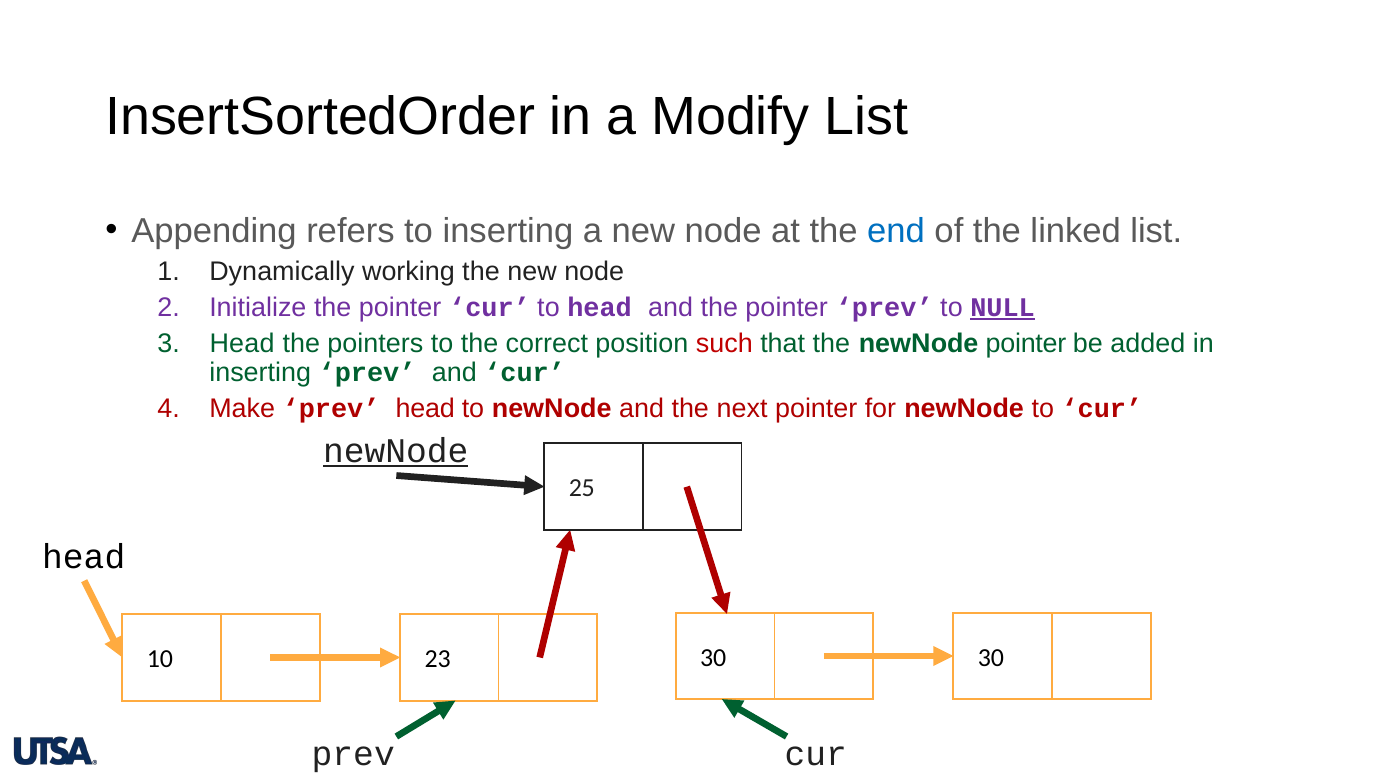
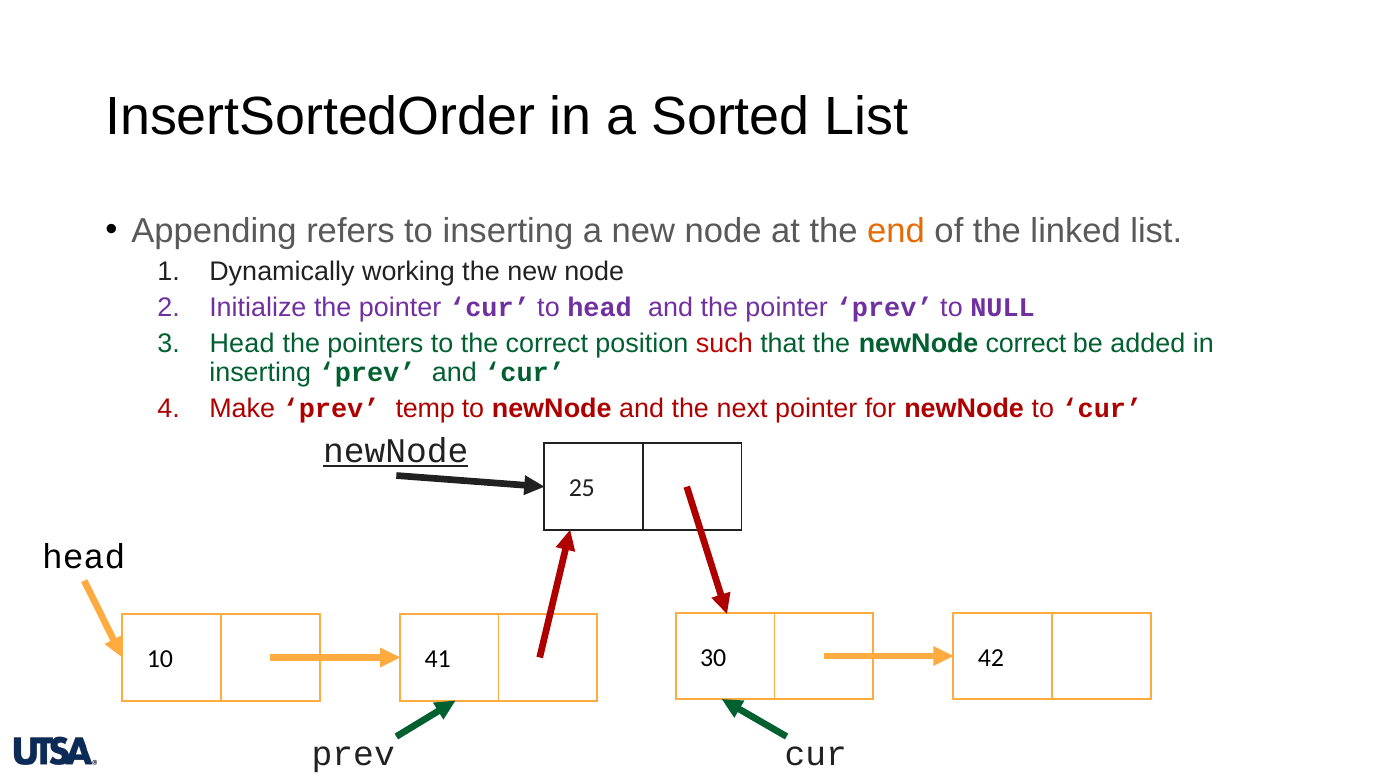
Modify: Modify -> Sorted
end colour: blue -> orange
NULL underline: present -> none
newNode pointer: pointer -> correct
prev head: head -> temp
23: 23 -> 41
30 30: 30 -> 42
